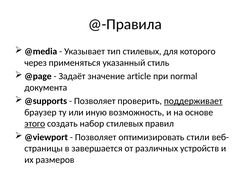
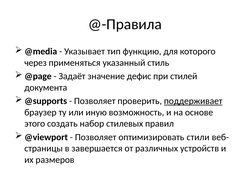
тип стилевых: стилевых -> функцию
article: article -> дефис
normal: normal -> стилей
этого underline: present -> none
